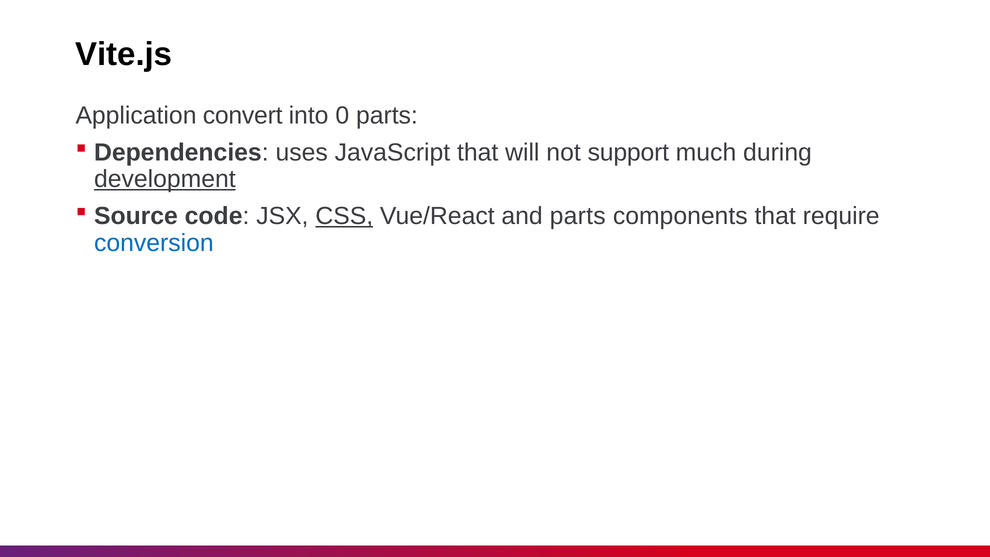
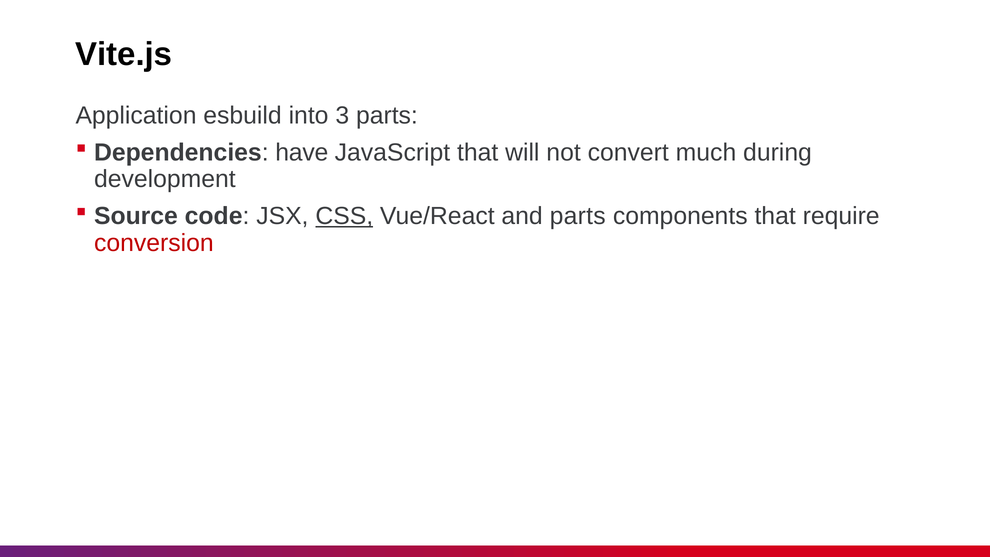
convert: convert -> esbuild
0: 0 -> 3
uses: uses -> have
support: support -> convert
development underline: present -> none
conversion colour: blue -> red
